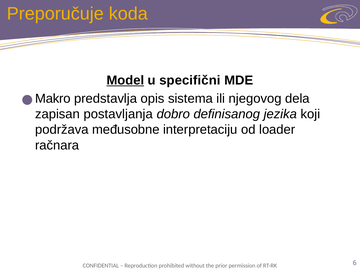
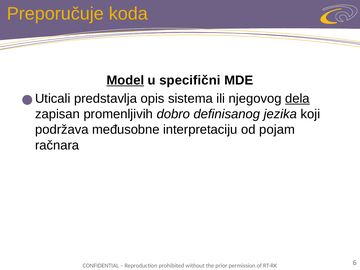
Makro: Makro -> Uticali
dela underline: none -> present
postavljanja: postavljanja -> promenljivih
loader: loader -> pojam
